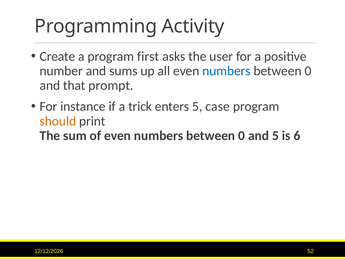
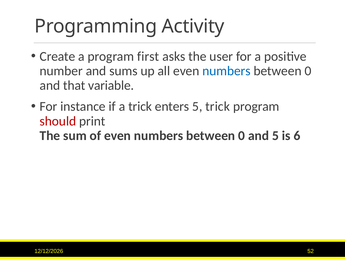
prompt: prompt -> variable
5 case: case -> trick
should colour: orange -> red
